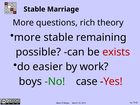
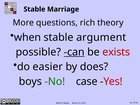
more at (27, 37): more -> when
remaining: remaining -> argument
can underline: none -> present
work: work -> does
